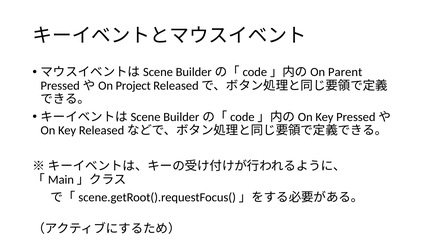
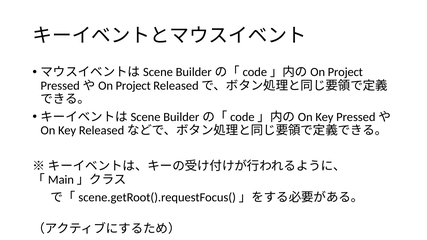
Parent at (345, 72): Parent -> Project
